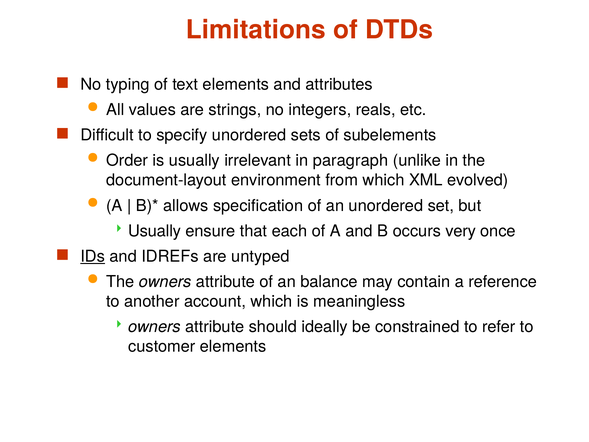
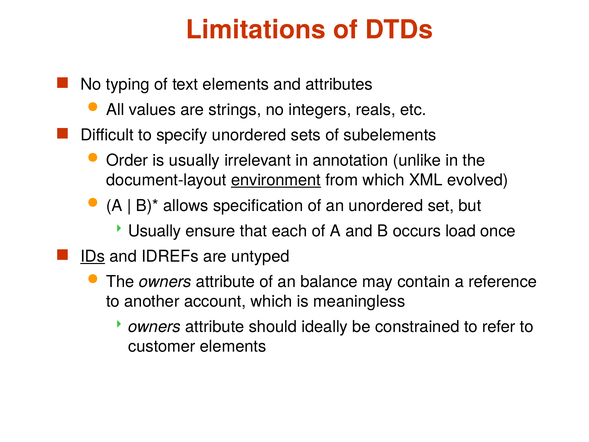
paragraph: paragraph -> annotation
environment underline: none -> present
very: very -> load
